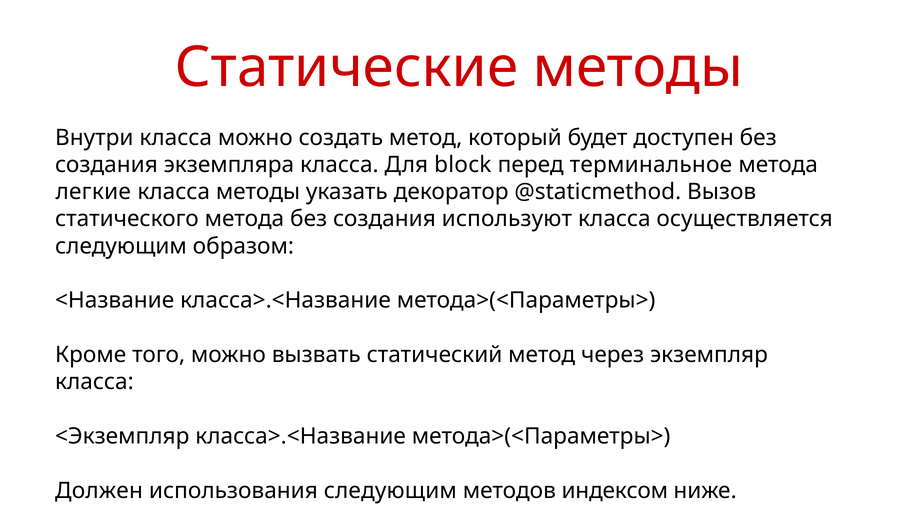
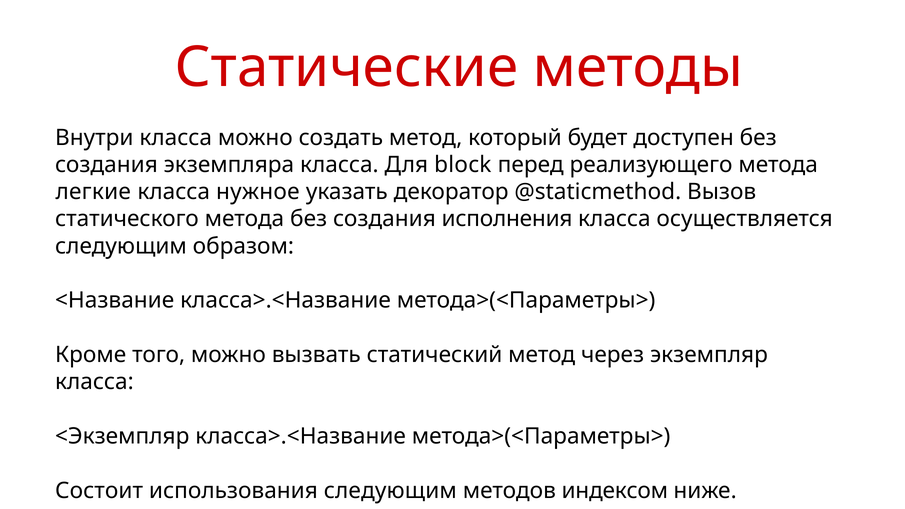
терминальное: терминальное -> реализующего
класса методы: методы -> нужное
используют: используют -> исполнения
Должен: Должен -> Состоит
